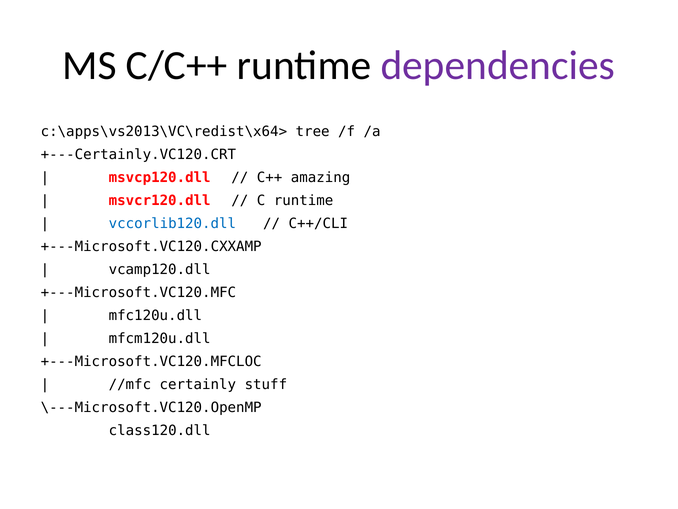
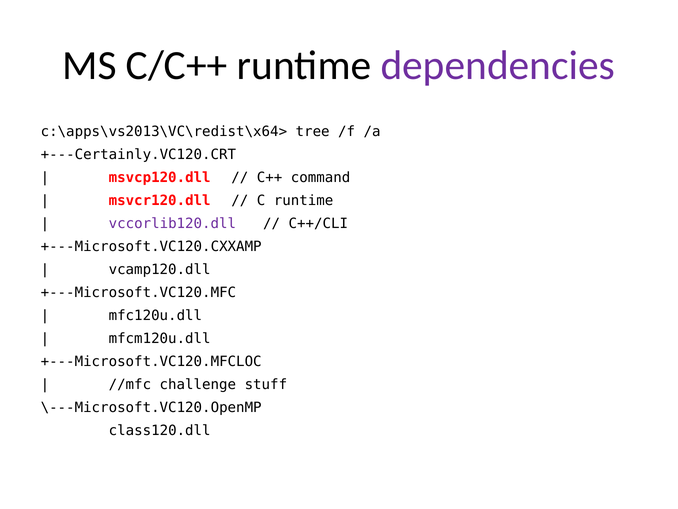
amazing: amazing -> command
vccorlib120.dll colour: blue -> purple
certainly: certainly -> challenge
